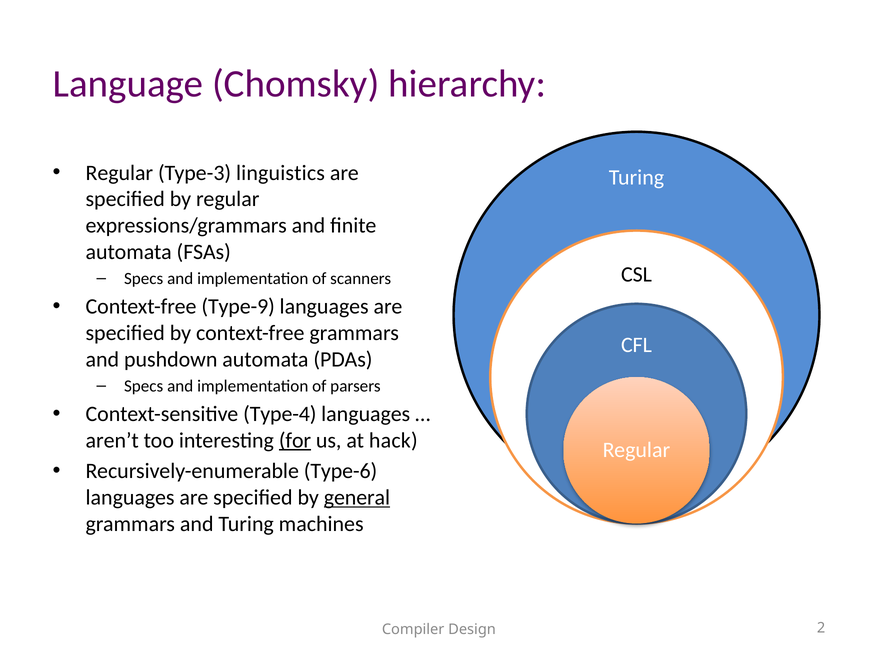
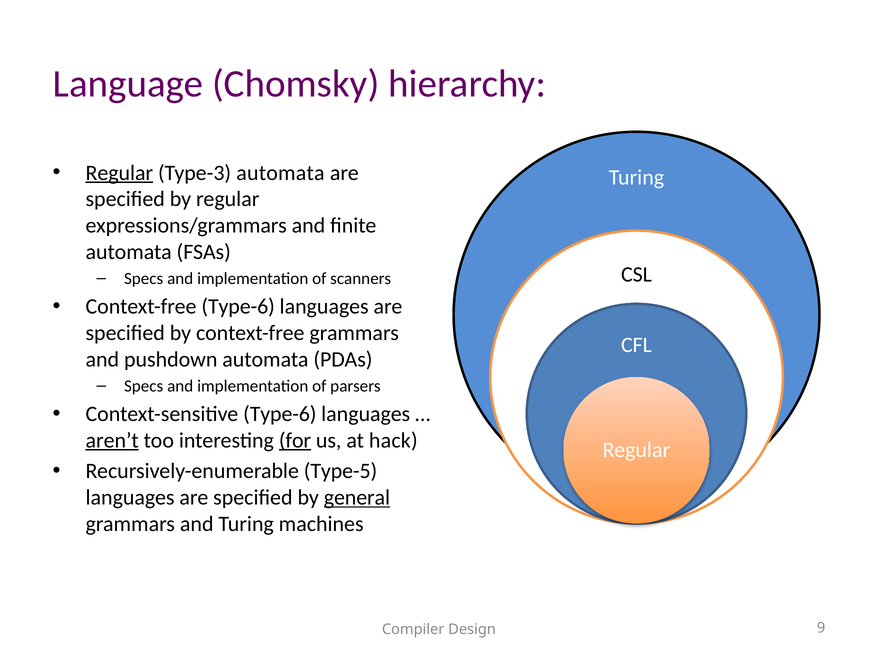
Regular at (119, 173) underline: none -> present
Type-3 linguistics: linguistics -> automata
Context-free Type-9: Type-9 -> Type-6
Context-sensitive Type-4: Type-4 -> Type-6
aren’t underline: none -> present
Type-6: Type-6 -> Type-5
2: 2 -> 9
